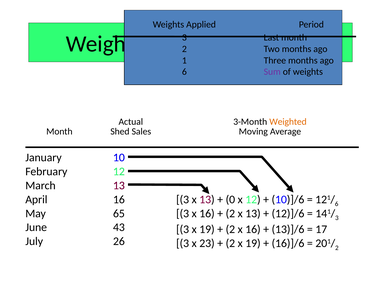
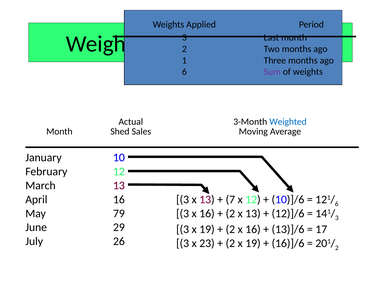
Weighted at (288, 122) colour: orange -> blue
0: 0 -> 7
65: 65 -> 79
43: 43 -> 29
